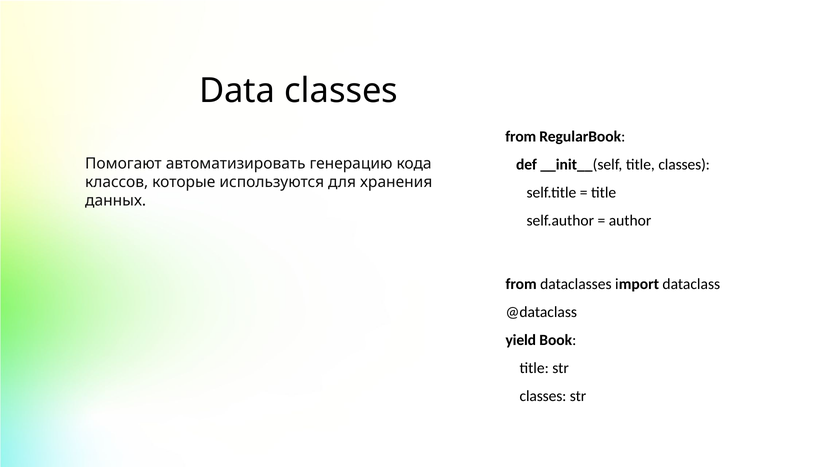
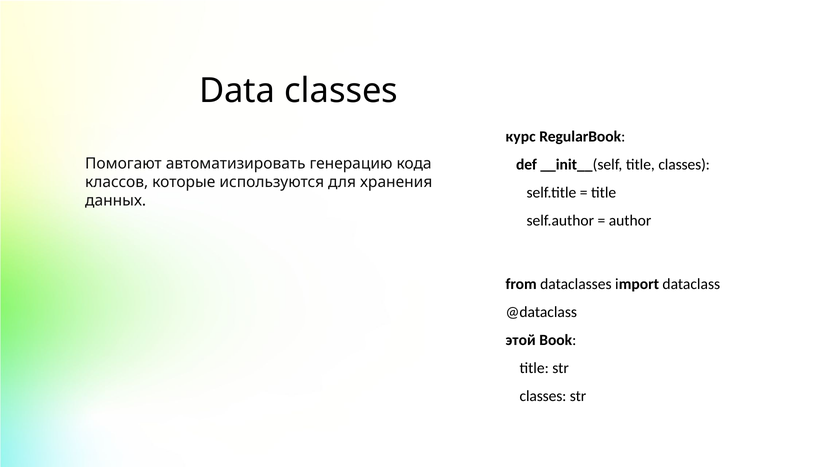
from at (521, 136): from -> курс
yield: yield -> этой
